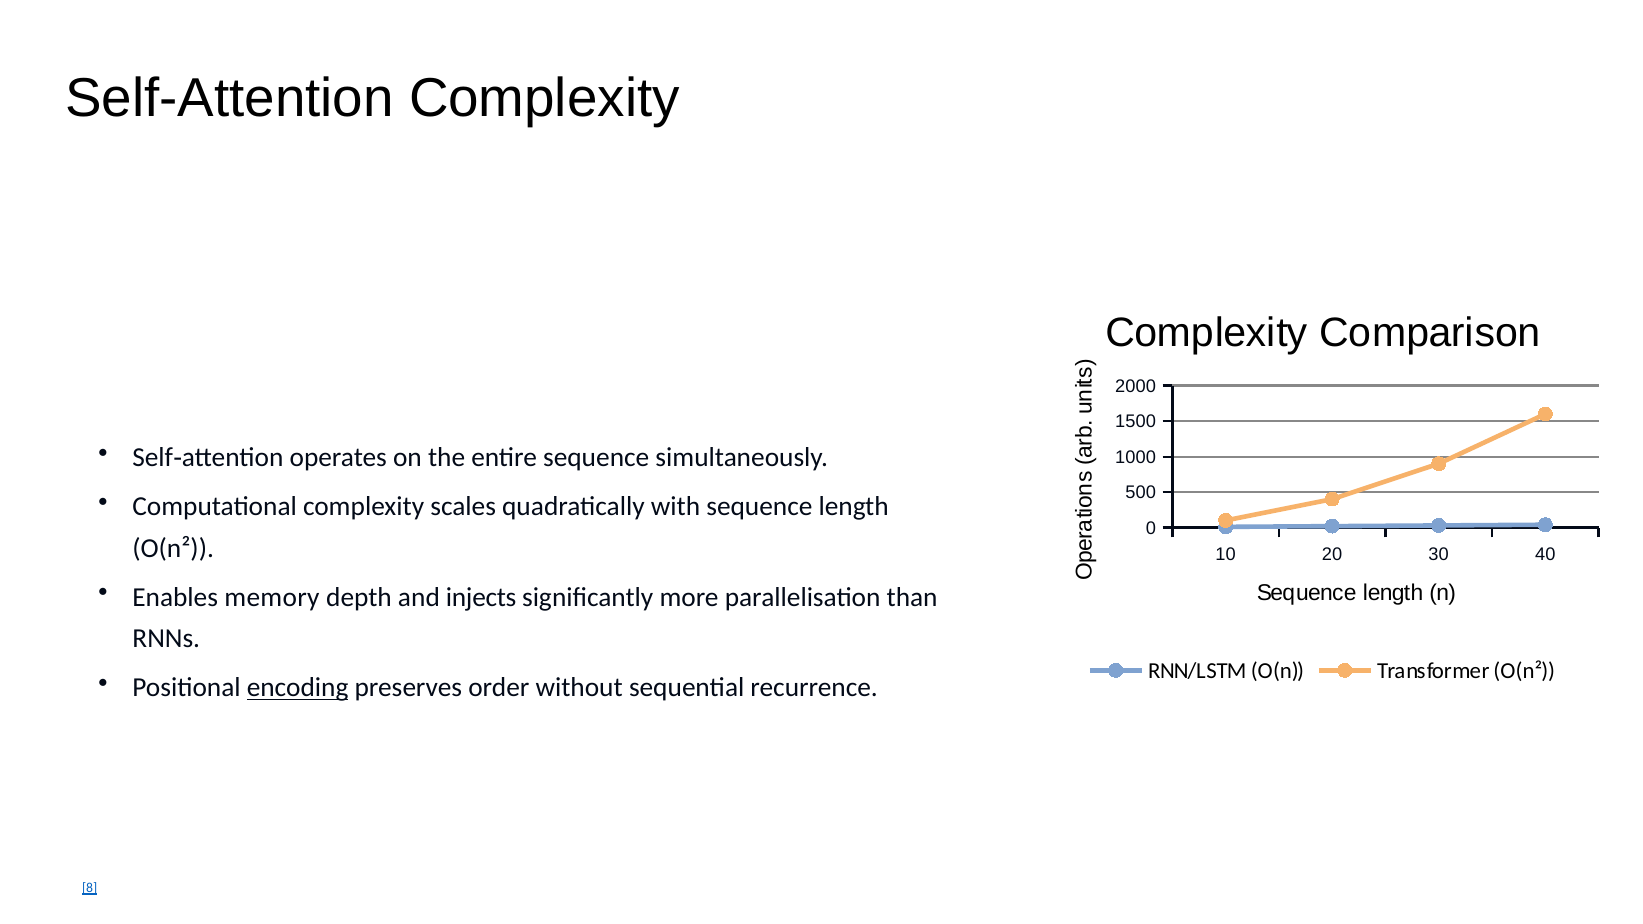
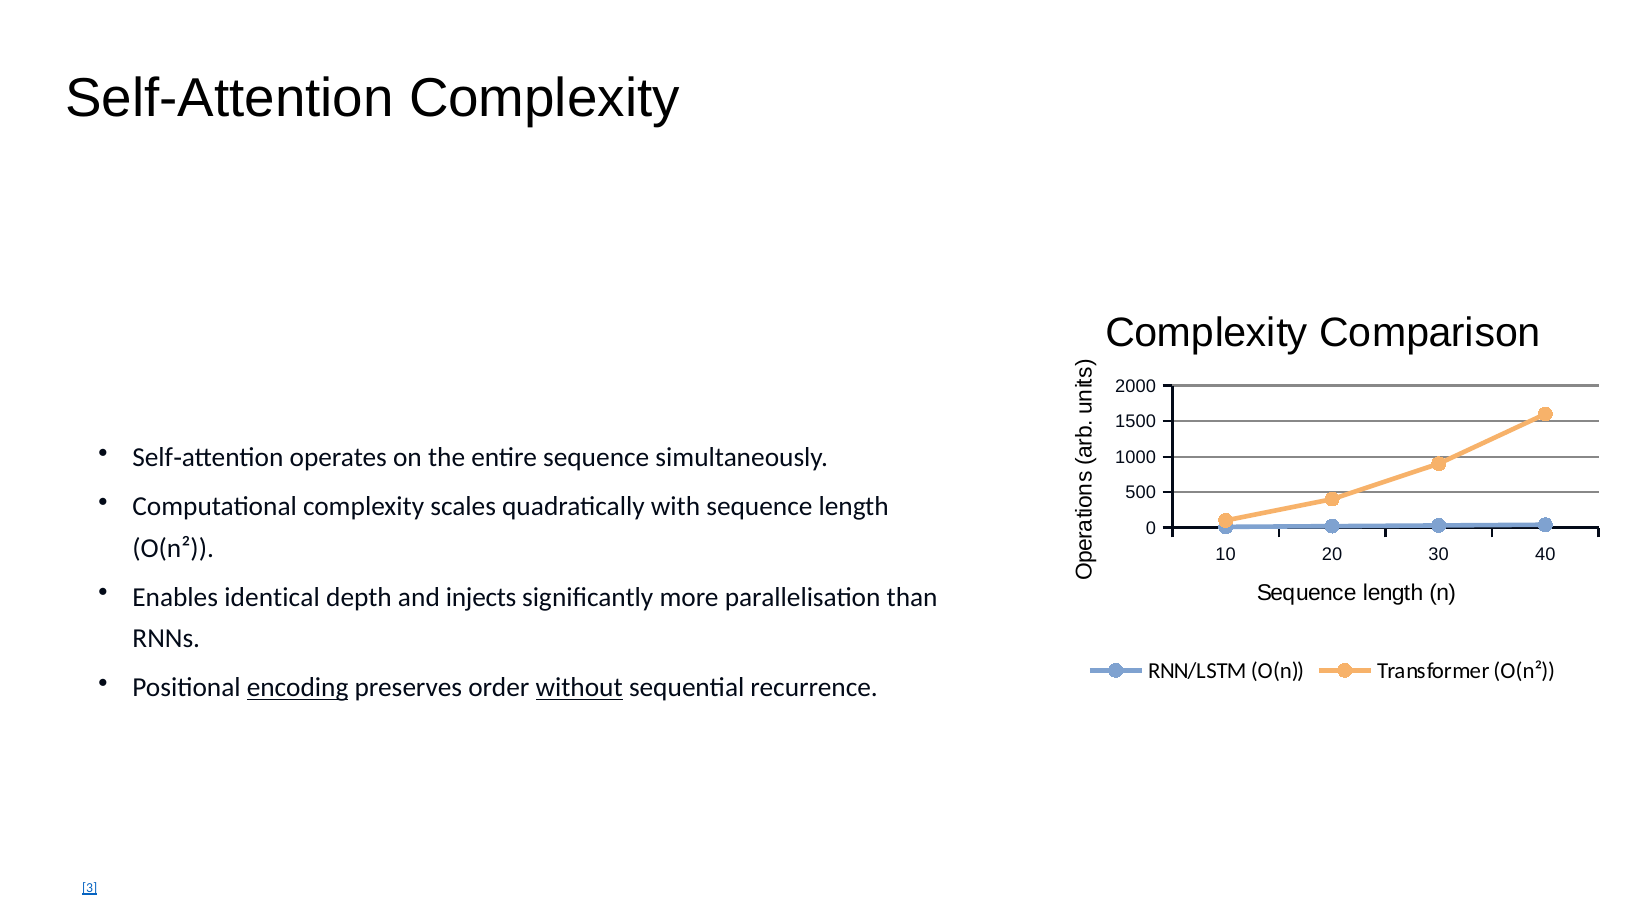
memory: memory -> identical
without underline: none -> present
8: 8 -> 3
